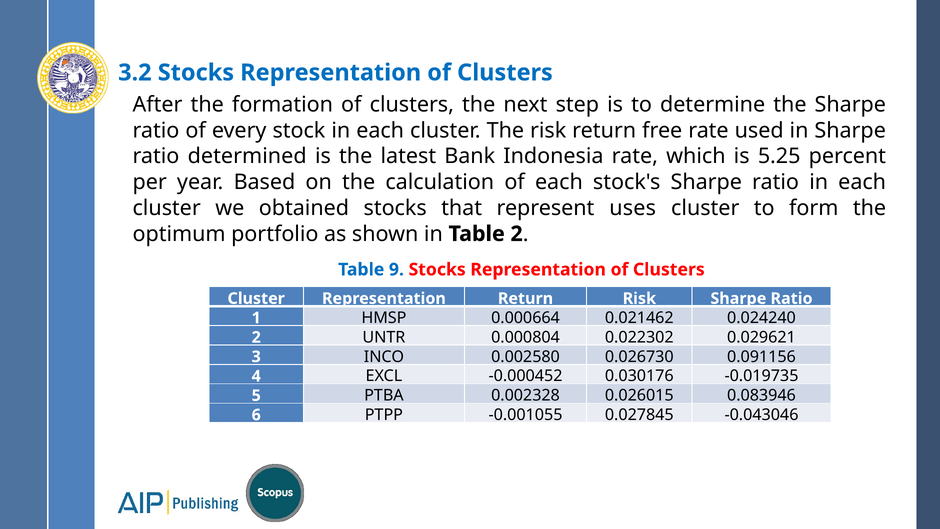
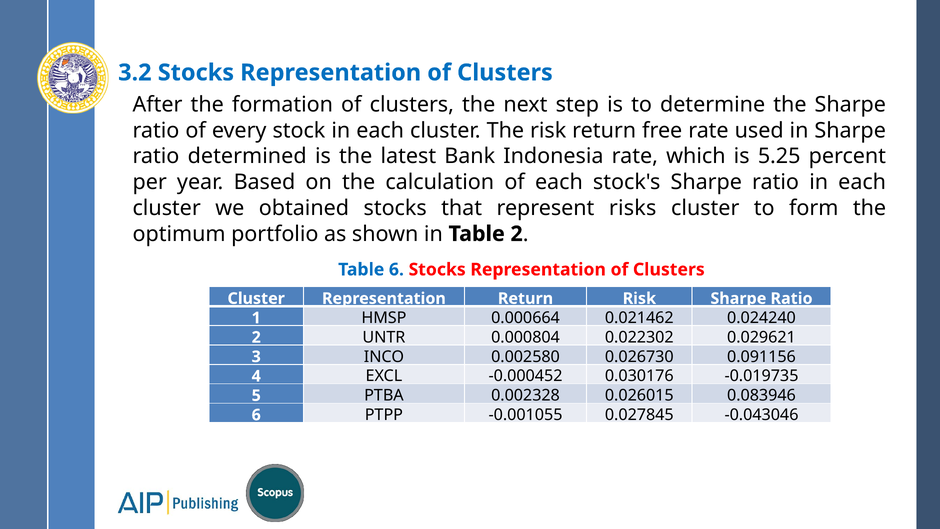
uses: uses -> risks
Table 9: 9 -> 6
